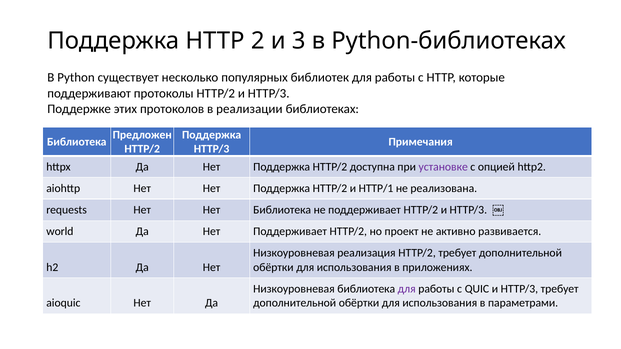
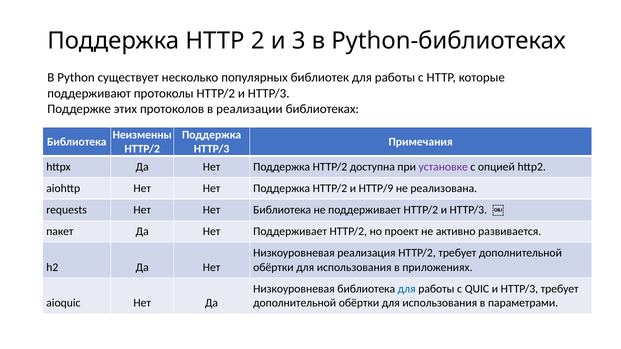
Предложен: Предложен -> Неизменны
HTTP/1: HTTP/1 -> HTTP/9
world: world -> пакет
для at (407, 289) colour: purple -> blue
